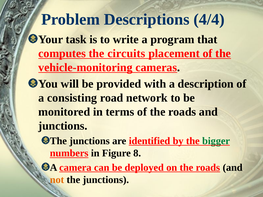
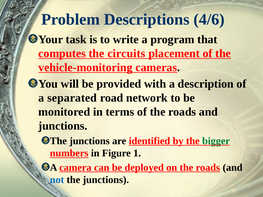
4/4: 4/4 -> 4/6
consisting: consisting -> separated
8: 8 -> 1
not colour: orange -> blue
